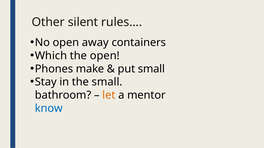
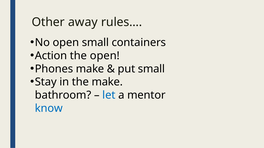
silent: silent -> away
open away: away -> small
Which: Which -> Action
the small: small -> make
let colour: orange -> blue
